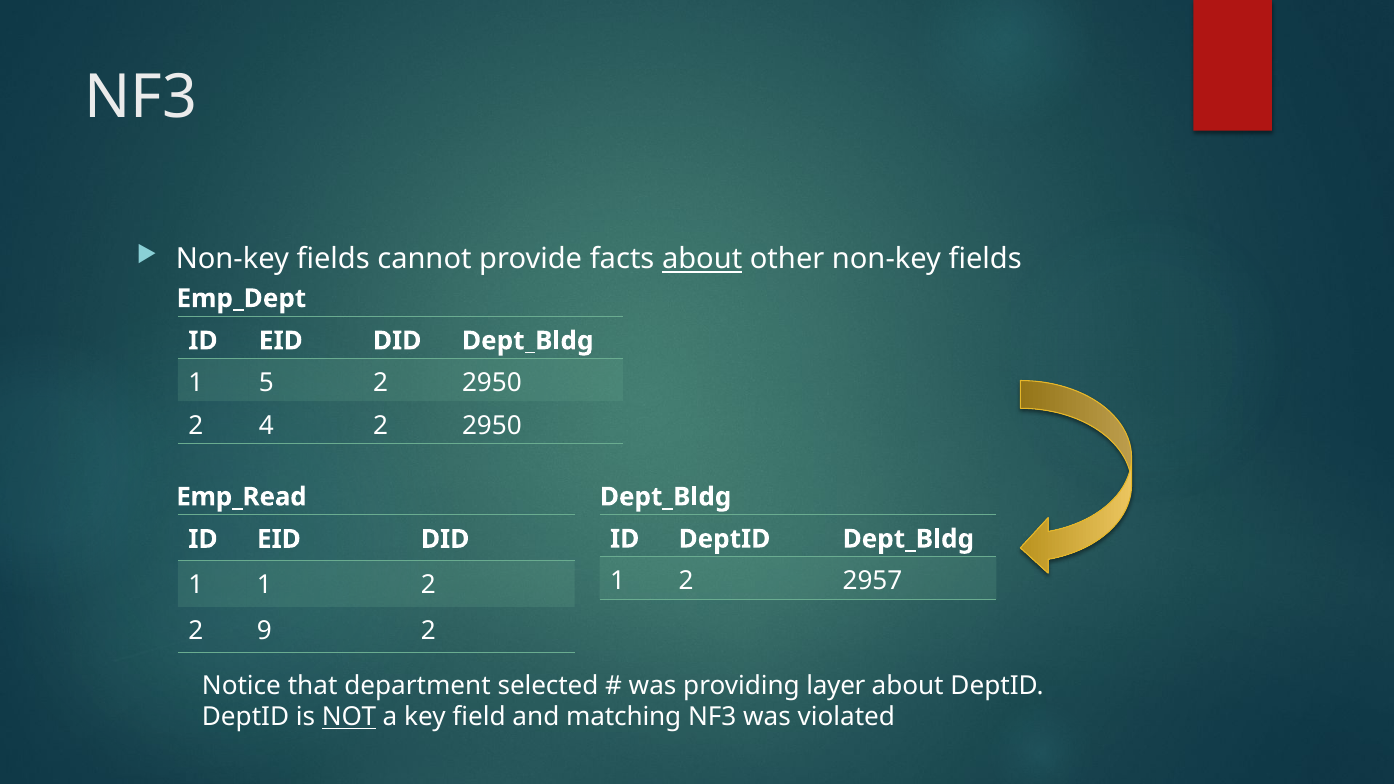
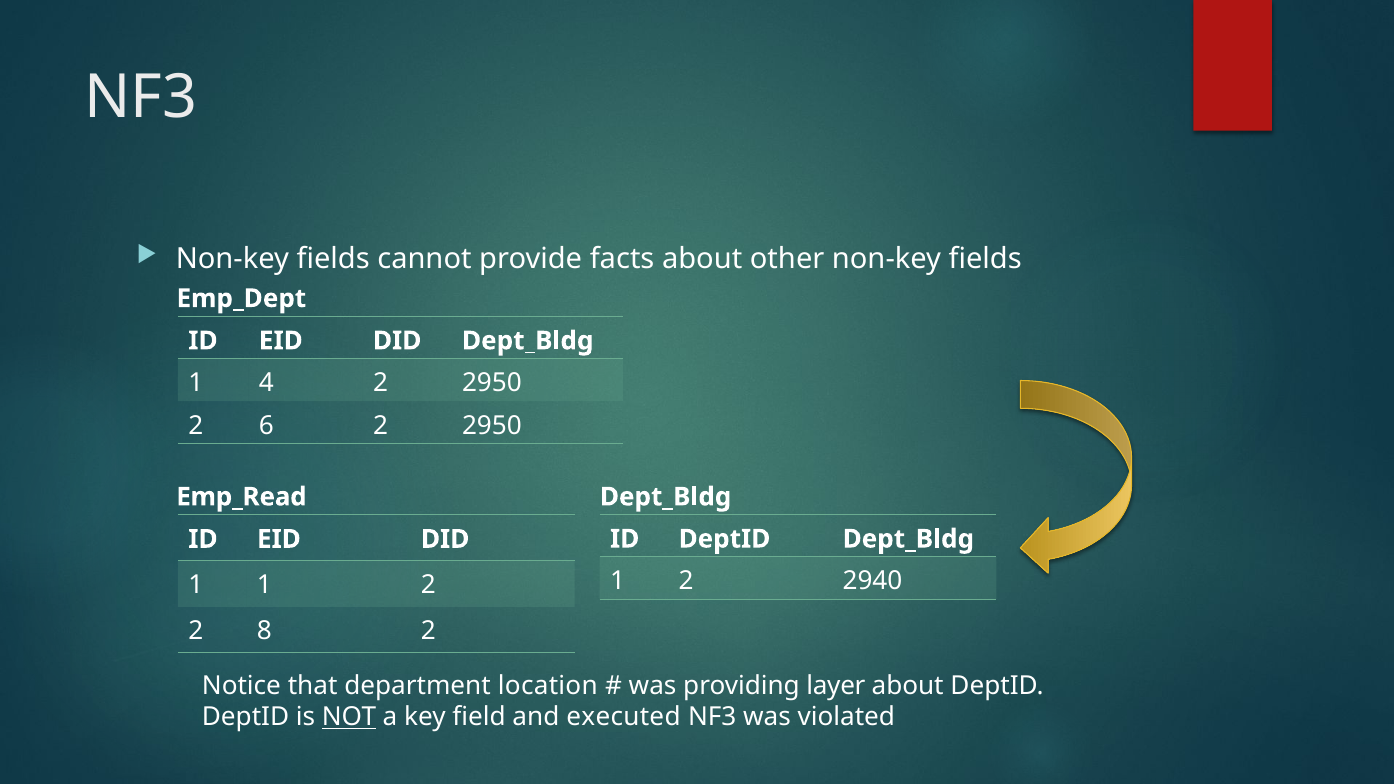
about at (702, 259) underline: present -> none
5: 5 -> 4
4: 4 -> 6
2957: 2957 -> 2940
9: 9 -> 8
selected: selected -> location
matching: matching -> executed
